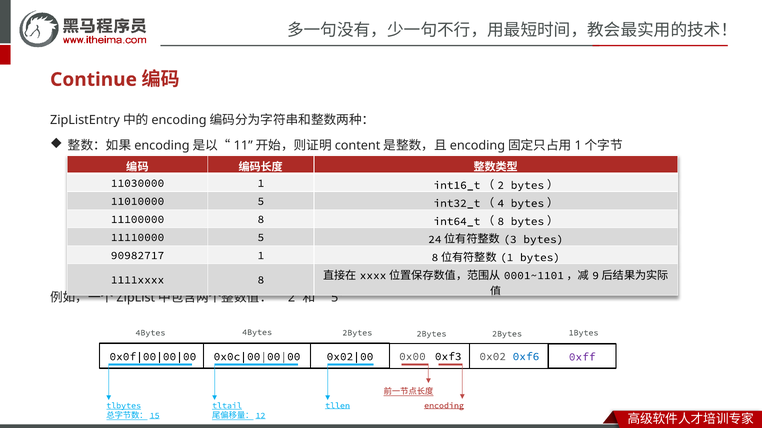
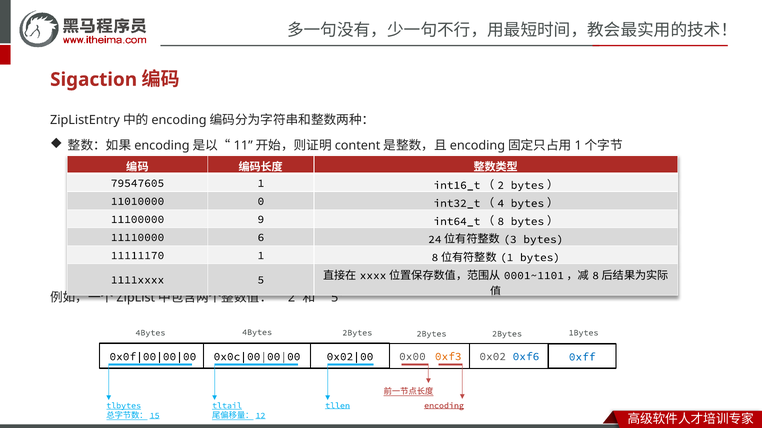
Continue: Continue -> Sigaction
11030000: 11030000 -> 79547605
11010000 5: 5 -> 0
11100000 8: 8 -> 9
11110000 5: 5 -> 6
90982717: 90982717 -> 11111170
9 at (596, 276): 9 -> 8
1111xxxx 8: 8 -> 5
0xf3 colour: black -> orange
0xff colour: purple -> blue
